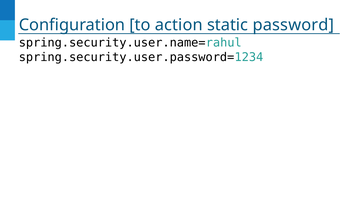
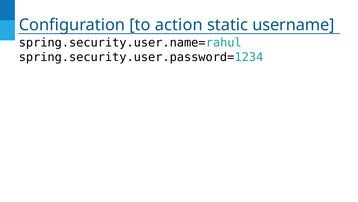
password: password -> username
